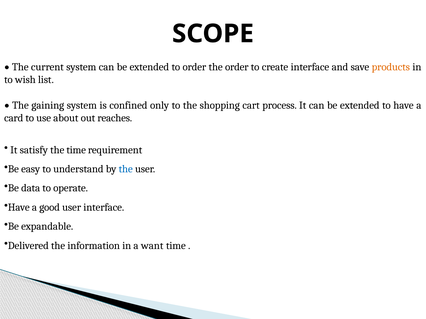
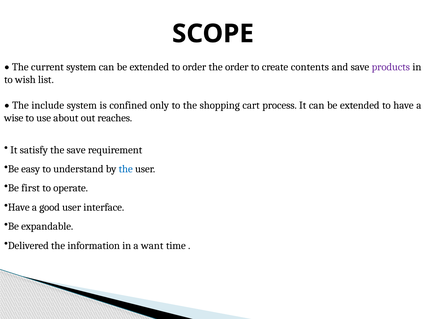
create interface: interface -> contents
products colour: orange -> purple
gaining: gaining -> include
card: card -> wise
the time: time -> save
data: data -> first
